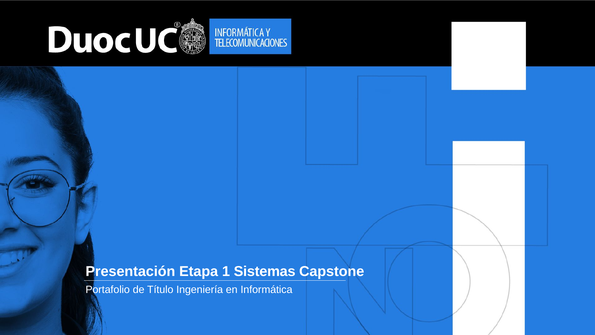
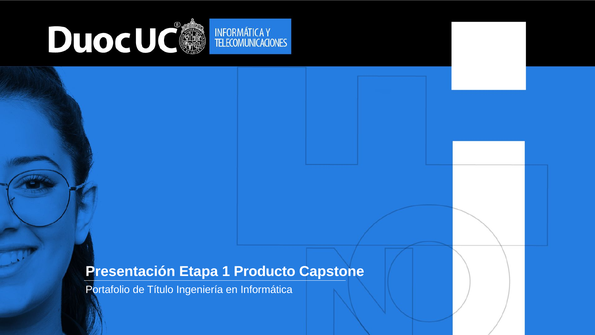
Sistemas: Sistemas -> Producto
